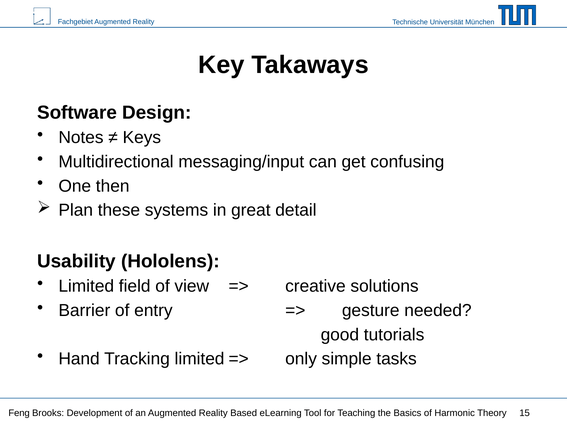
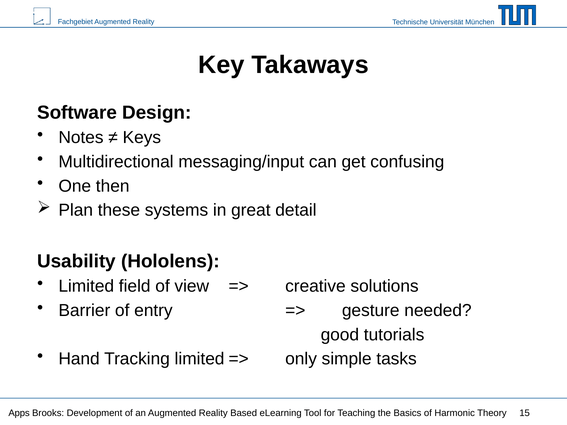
Feng: Feng -> Apps
